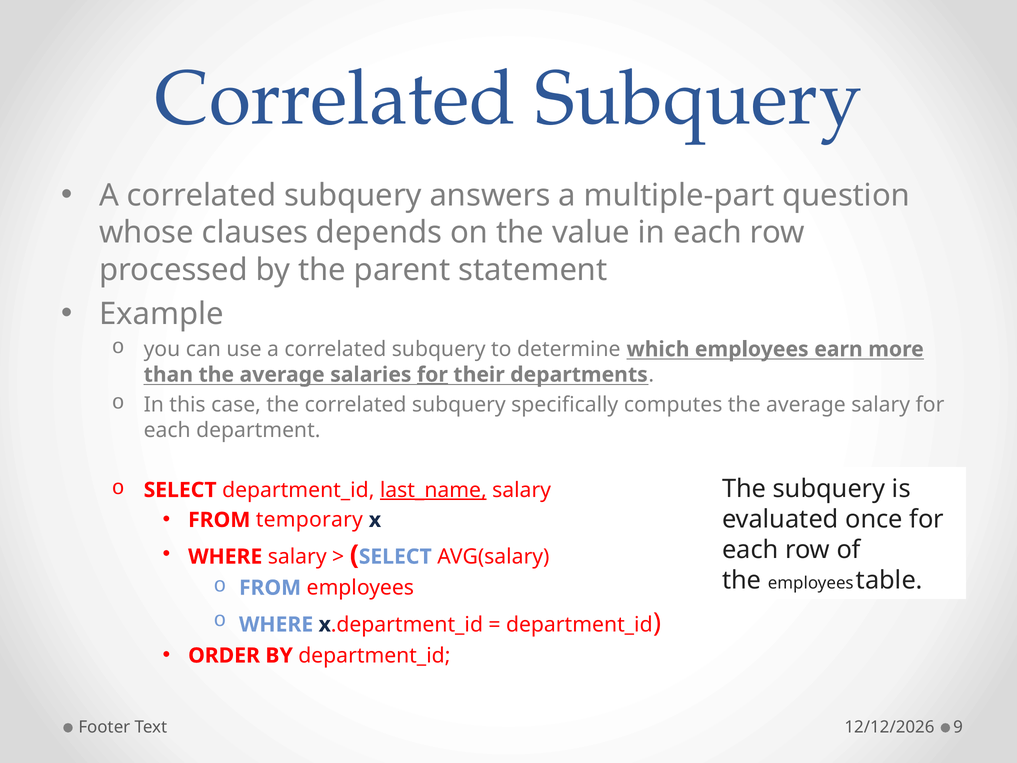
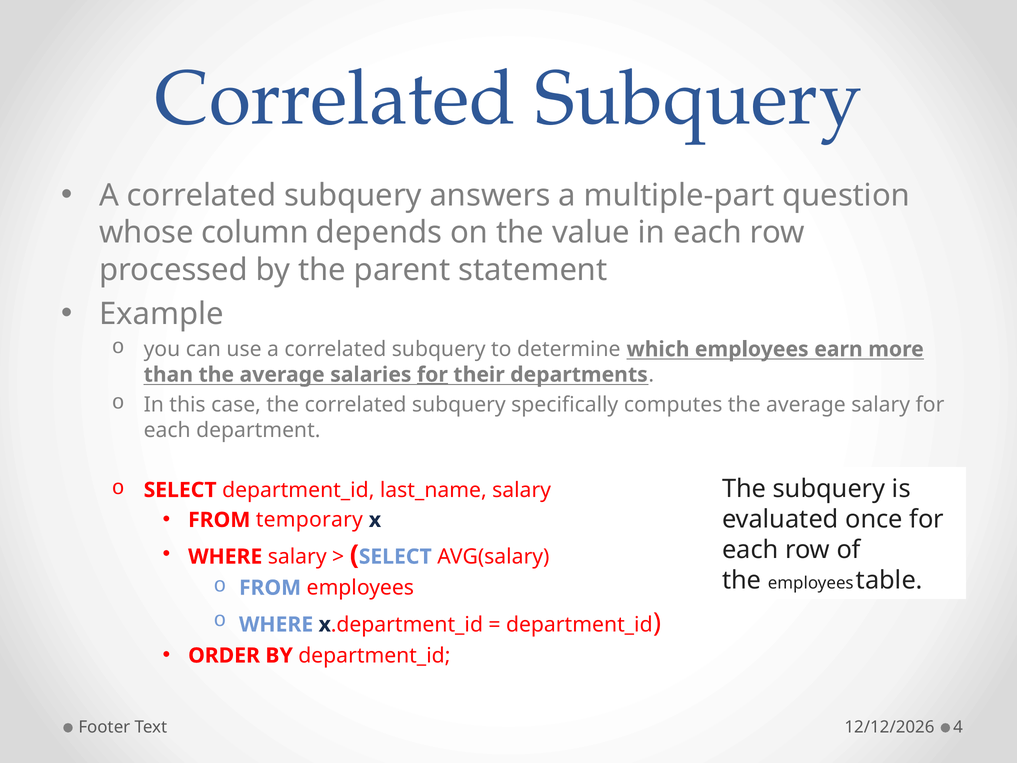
clauses: clauses -> column
last_name underline: present -> none
9: 9 -> 4
